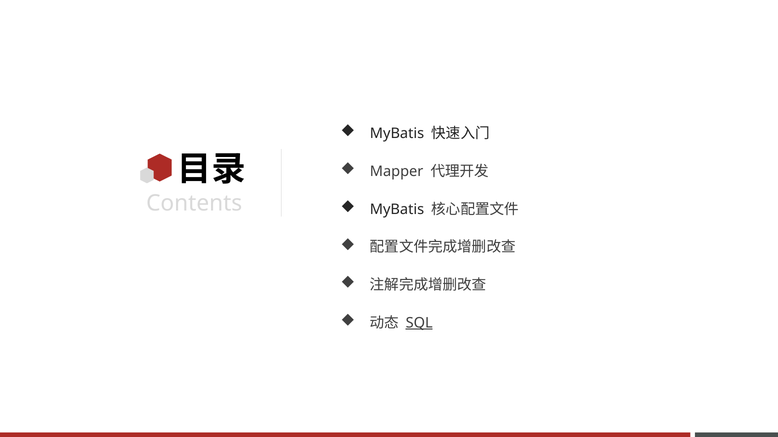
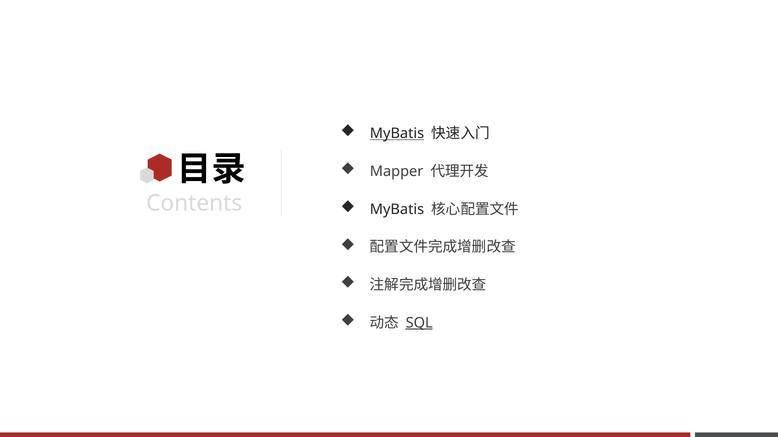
MyBatis at (397, 134) underline: none -> present
